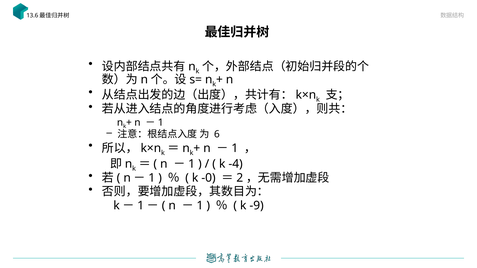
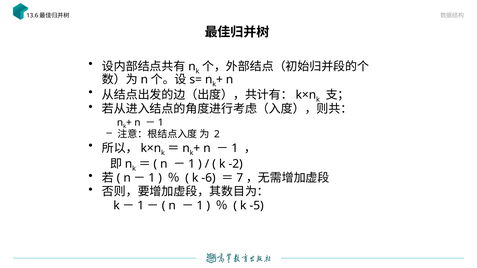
6: 6 -> 2
-4: -4 -> -2
-0: -0 -> -6
2: 2 -> 7
-9: -9 -> -5
